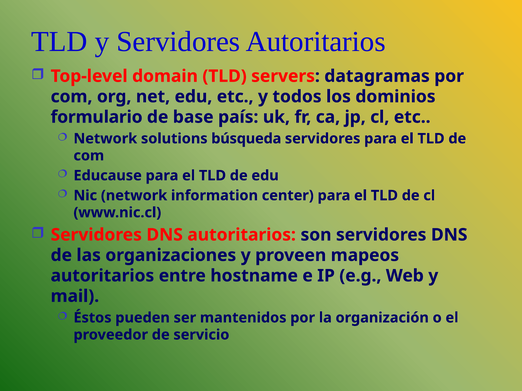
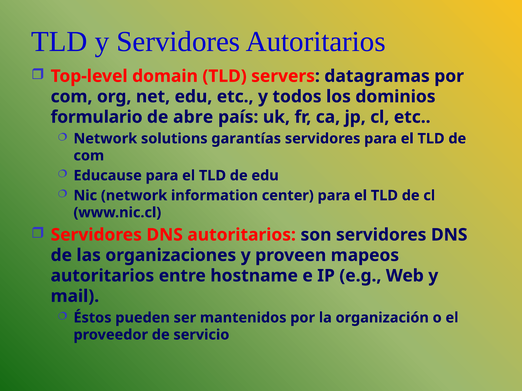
base: base -> abre
búsqueda: búsqueda -> garantías
